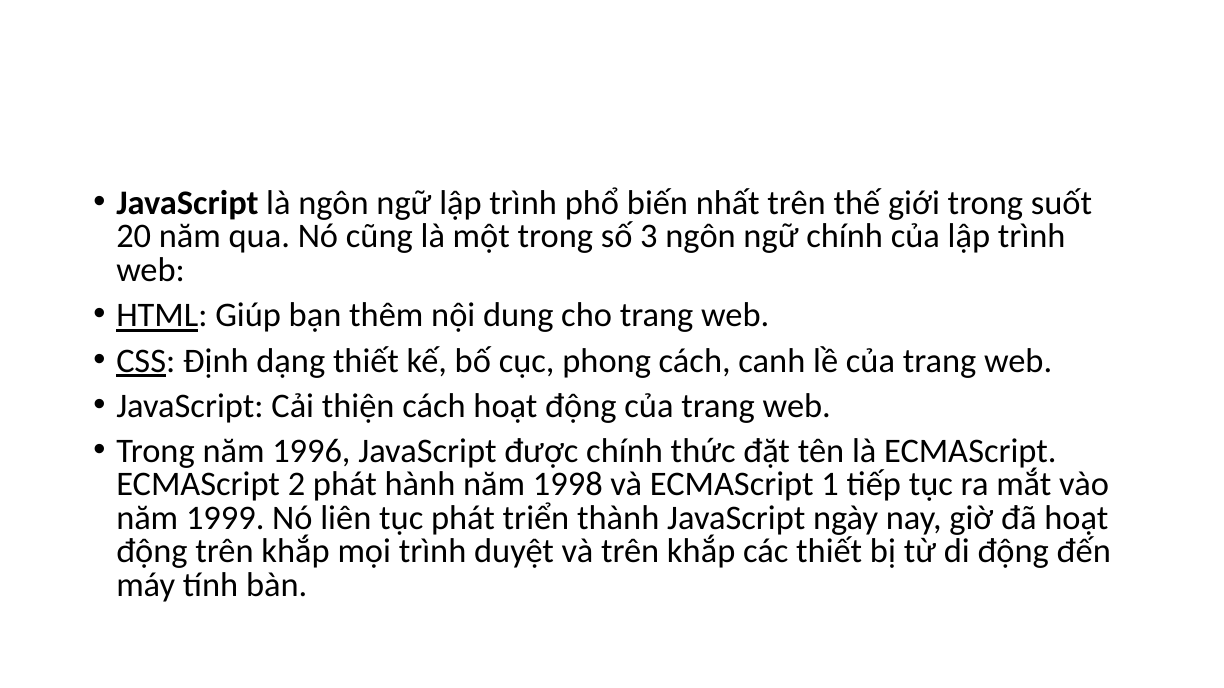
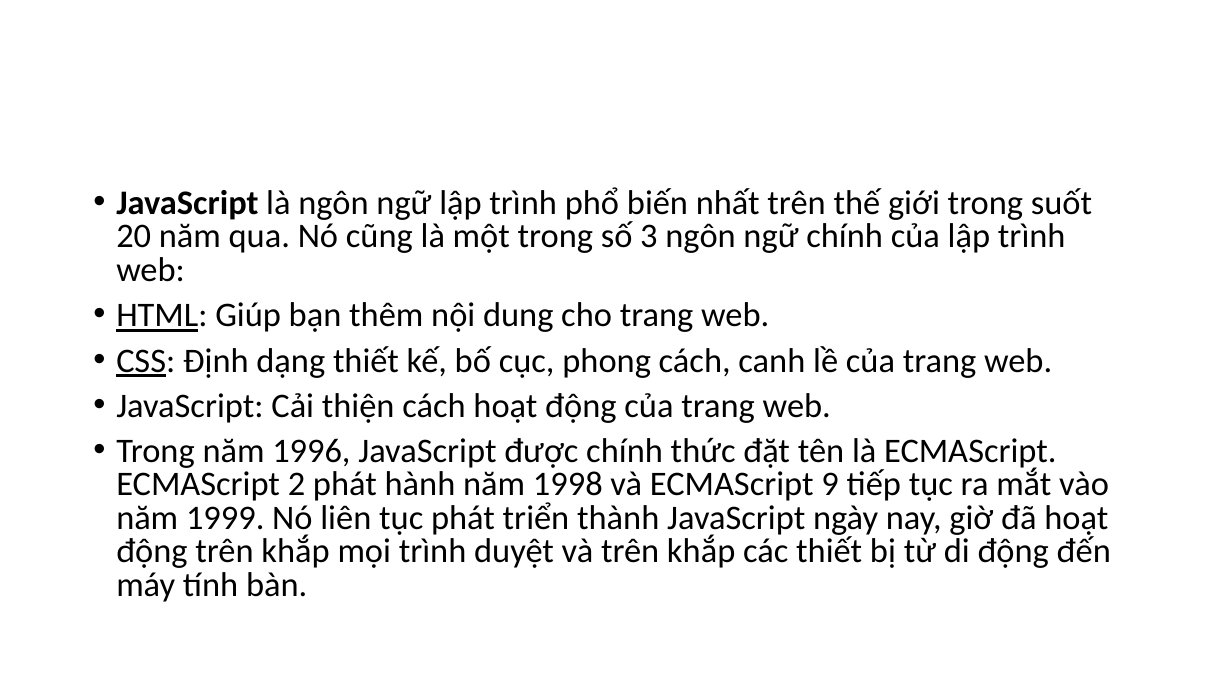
1: 1 -> 9
